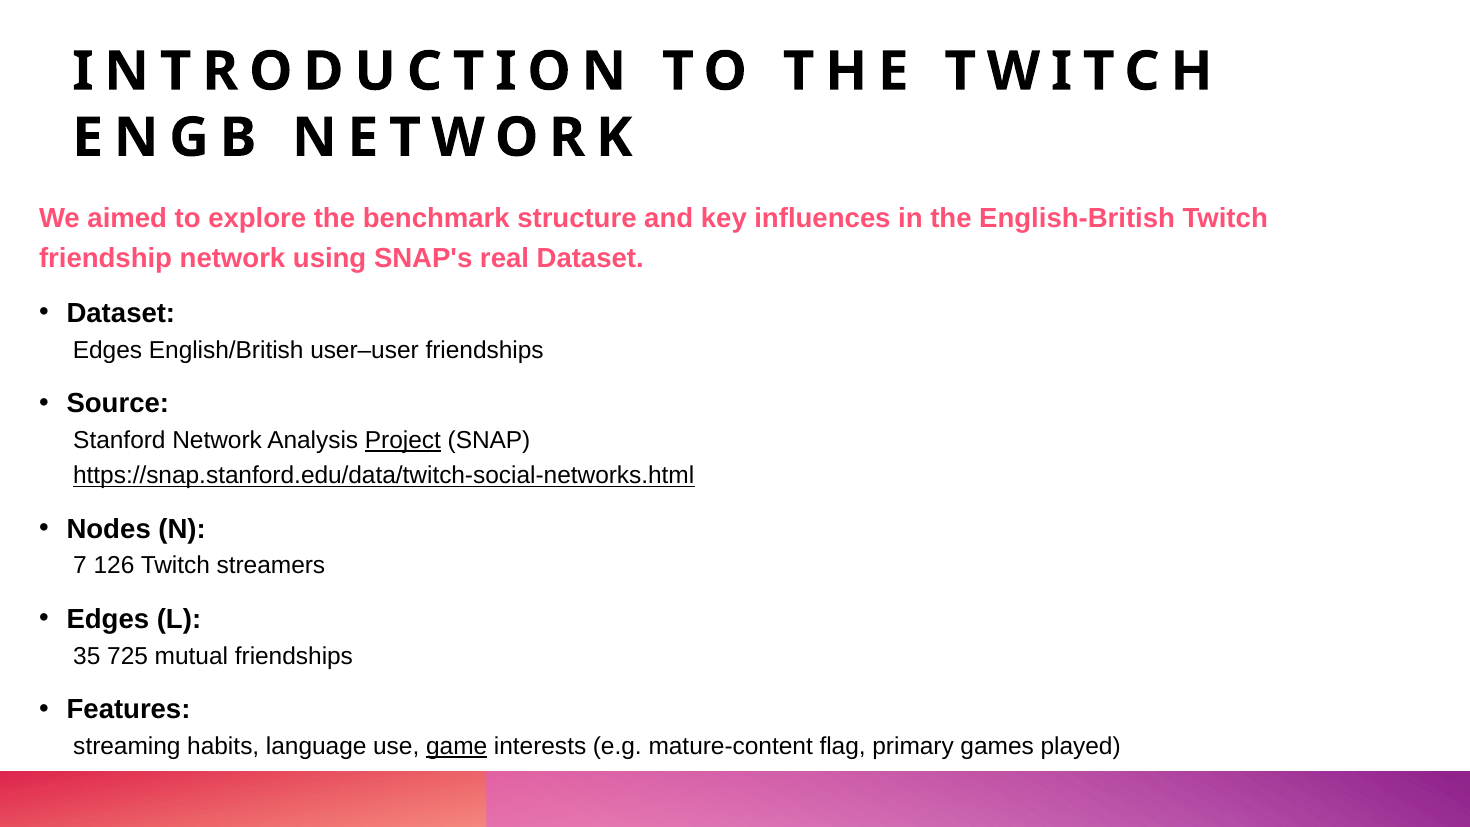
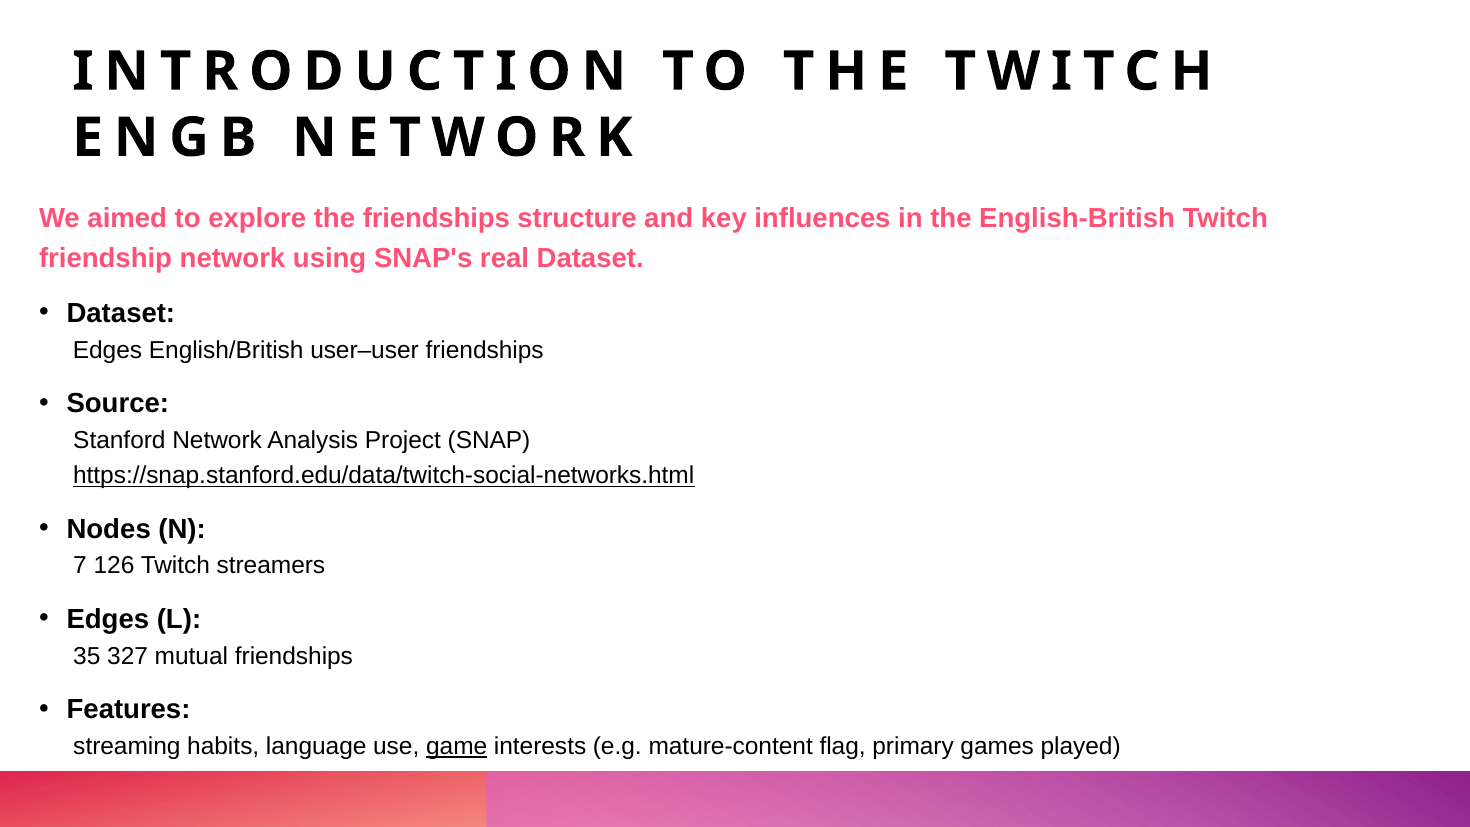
the benchmark: benchmark -> friendships
Project underline: present -> none
725: 725 -> 327
